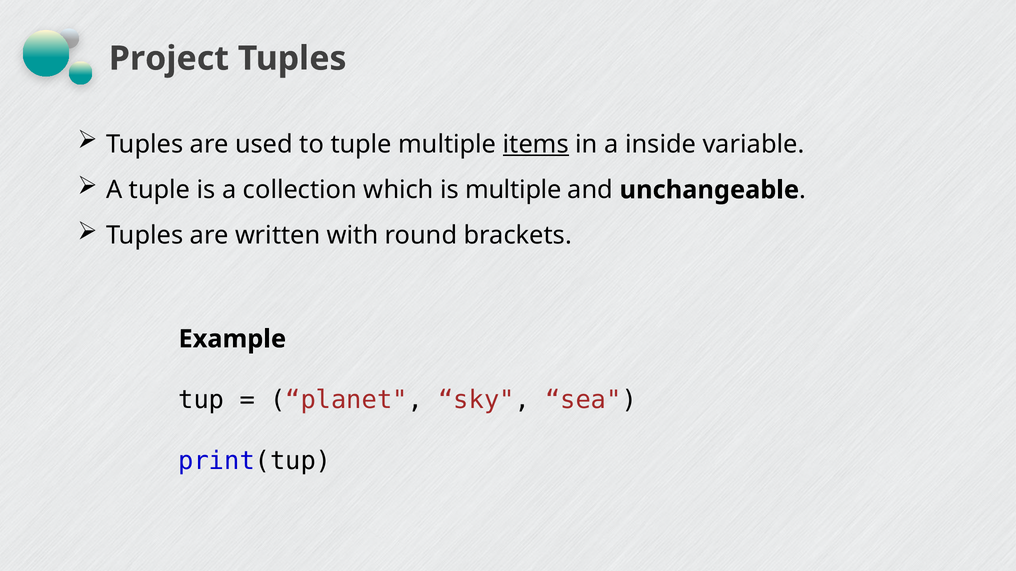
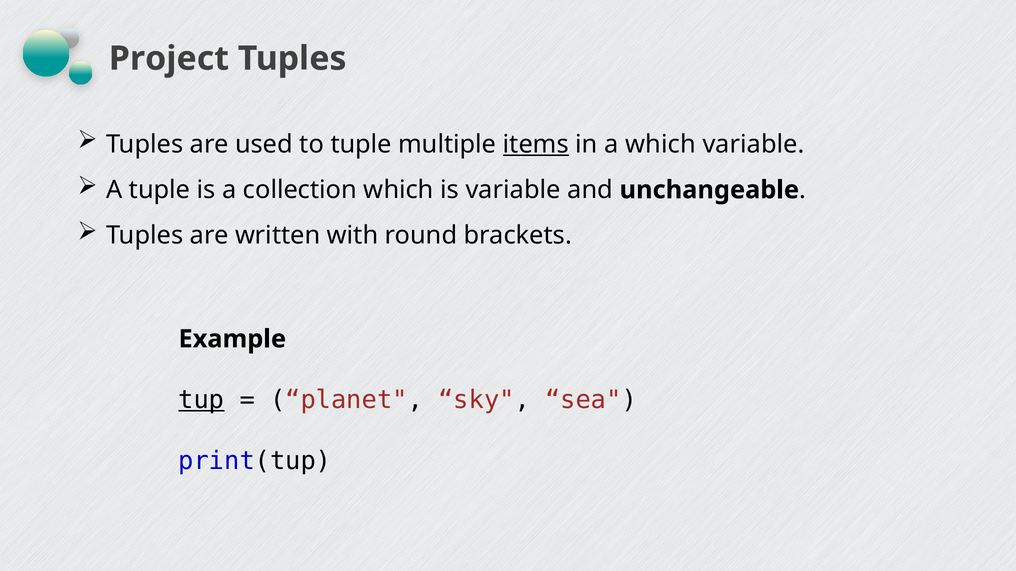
a inside: inside -> which
is multiple: multiple -> variable
tup underline: none -> present
